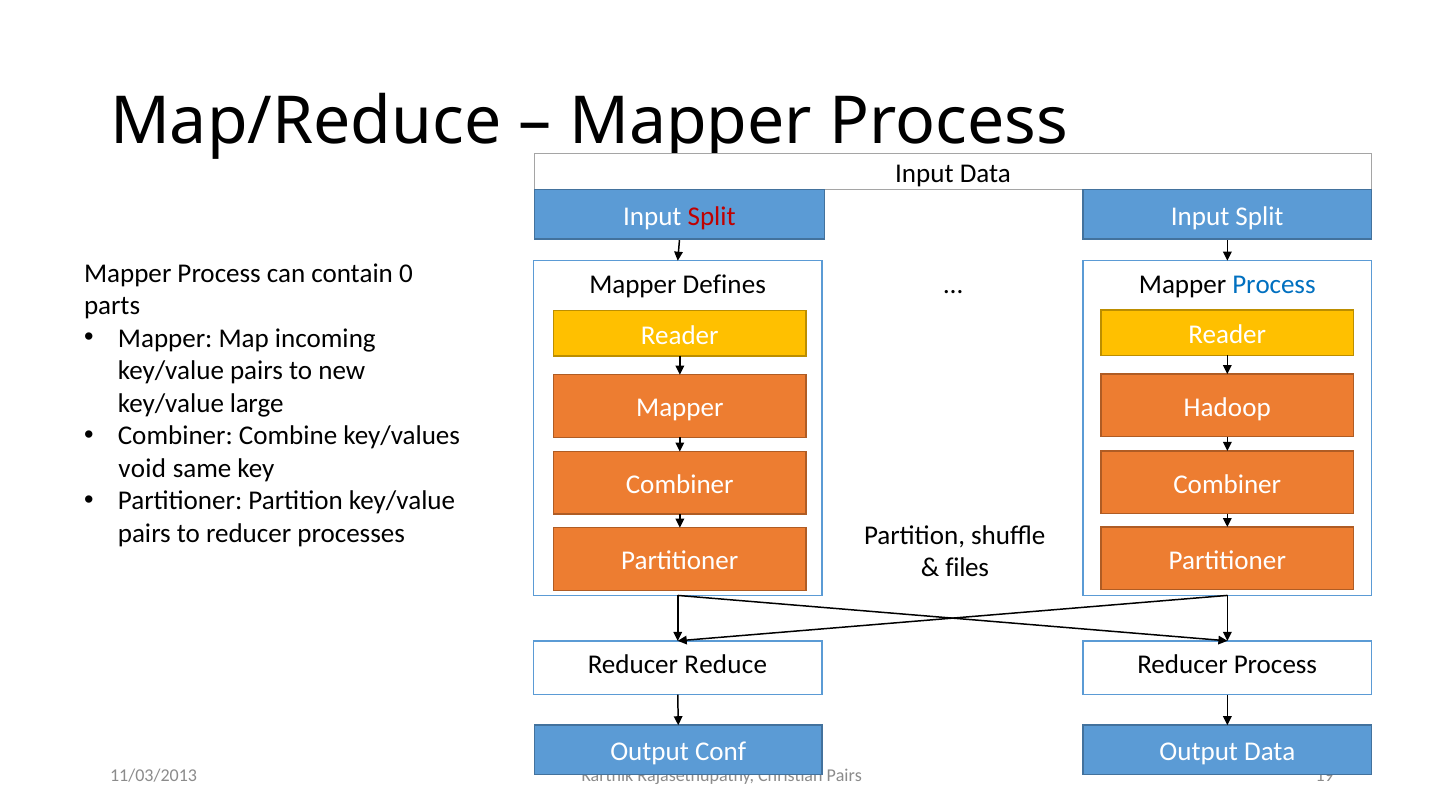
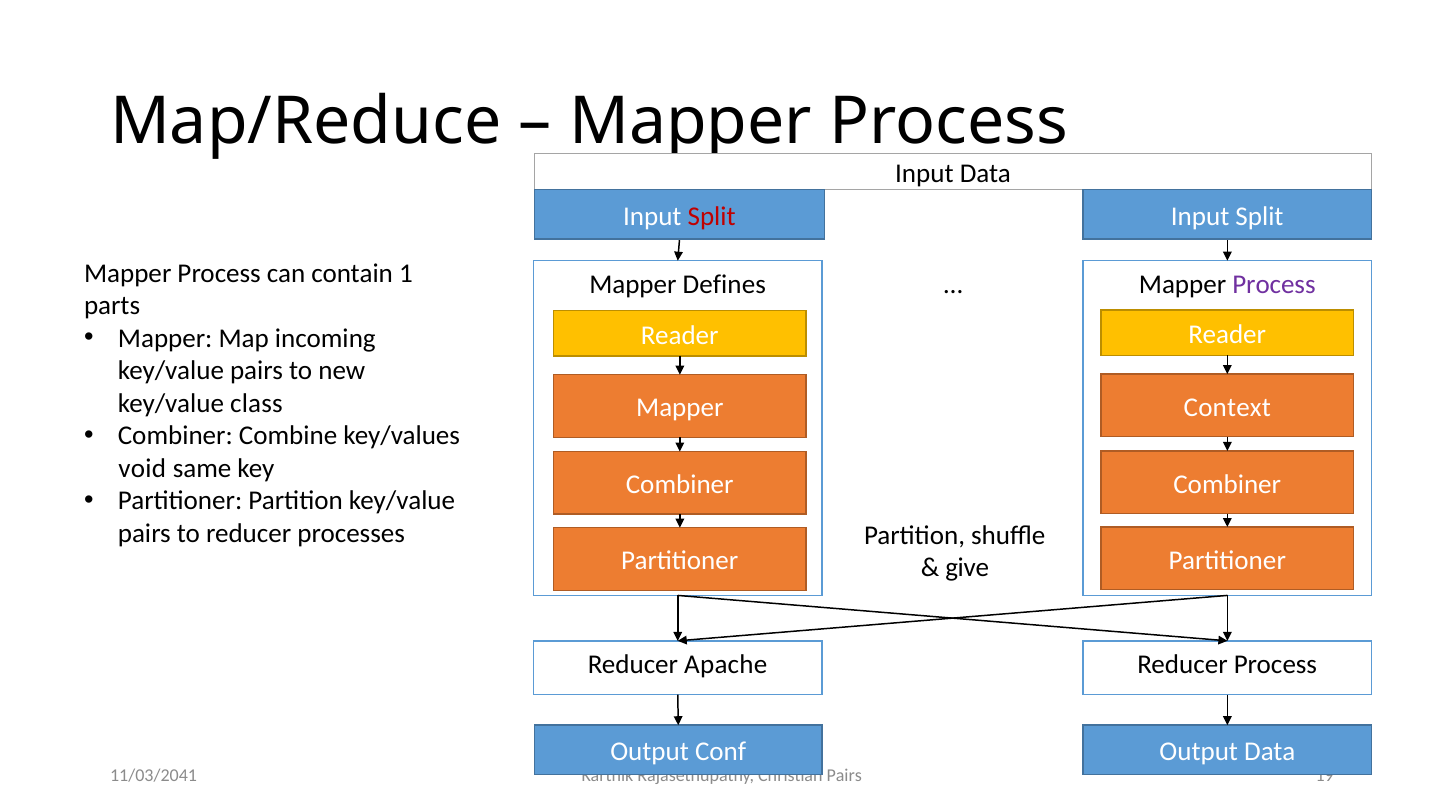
0: 0 -> 1
Process at (1274, 284) colour: blue -> purple
large: large -> class
Hadoop: Hadoop -> Context
files: files -> give
Reduce: Reduce -> Apache
11/03/2013: 11/03/2013 -> 11/03/2041
